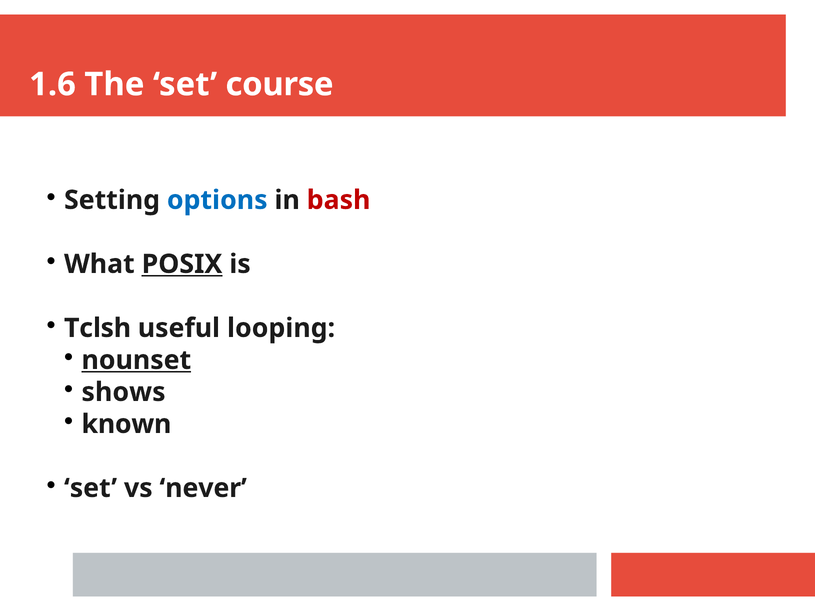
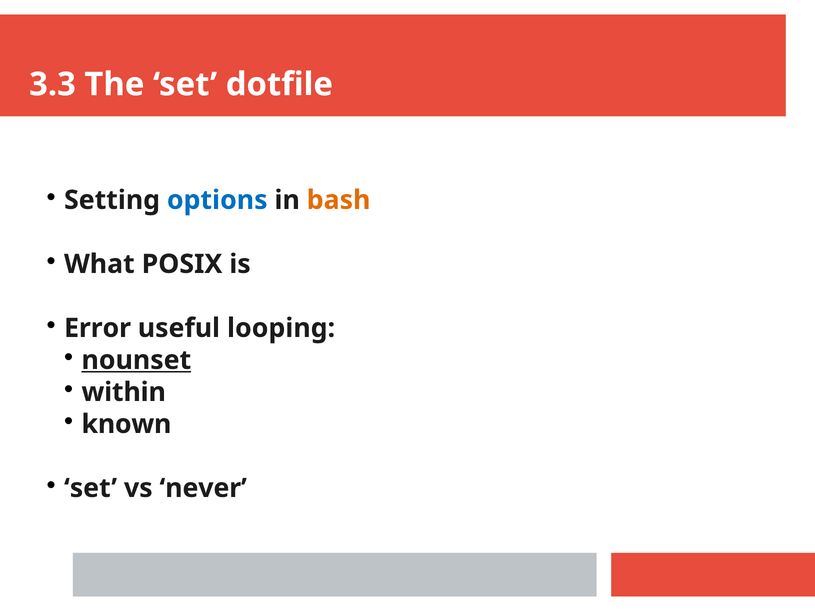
1.6: 1.6 -> 3.3
course: course -> dotfile
bash colour: red -> orange
POSIX underline: present -> none
Tclsh: Tclsh -> Error
shows: shows -> within
